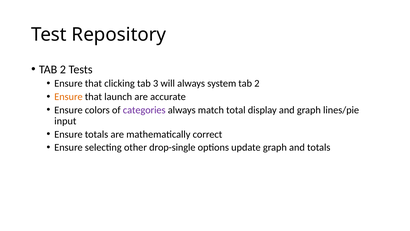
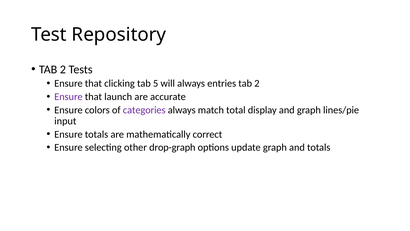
3: 3 -> 5
system: system -> entries
Ensure at (68, 97) colour: orange -> purple
drop-single: drop-single -> drop-graph
